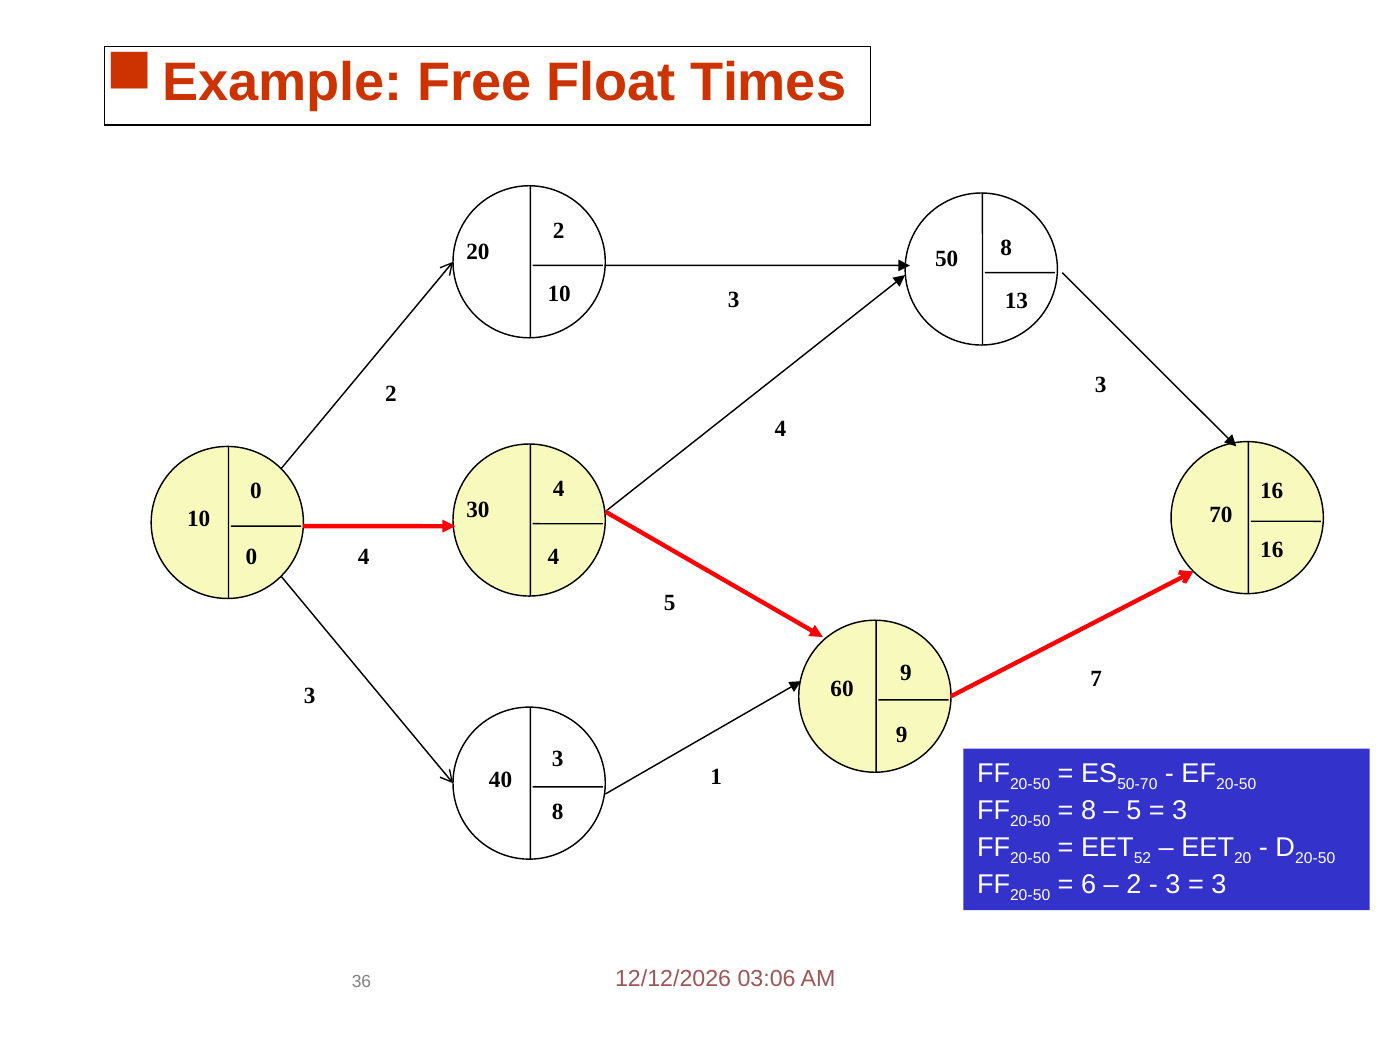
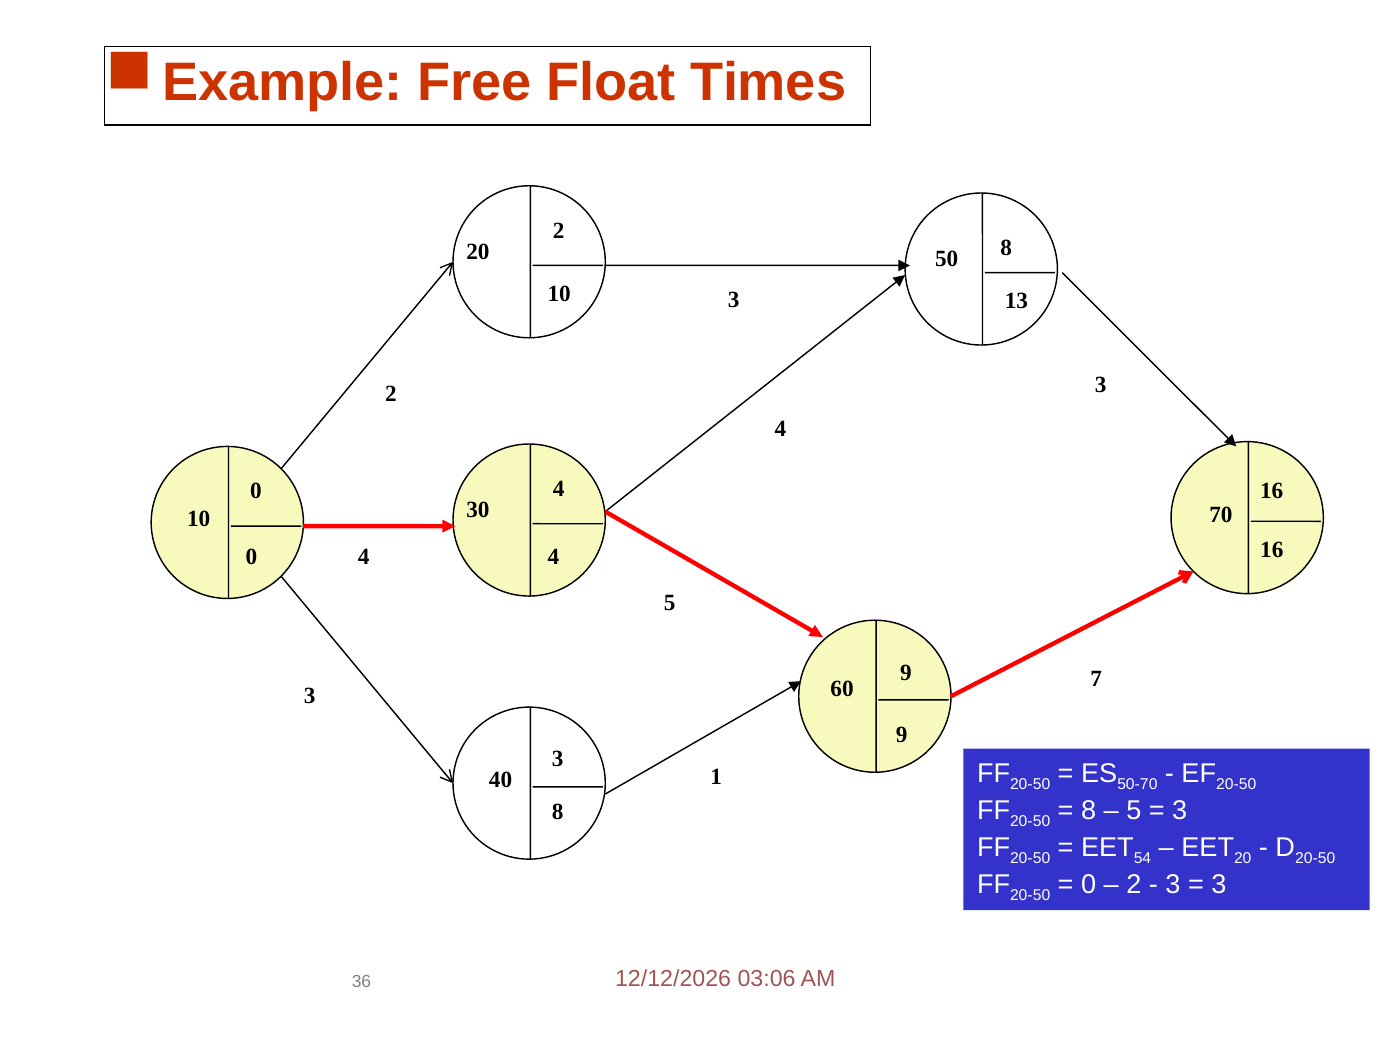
52: 52 -> 54
6 at (1089, 884): 6 -> 0
